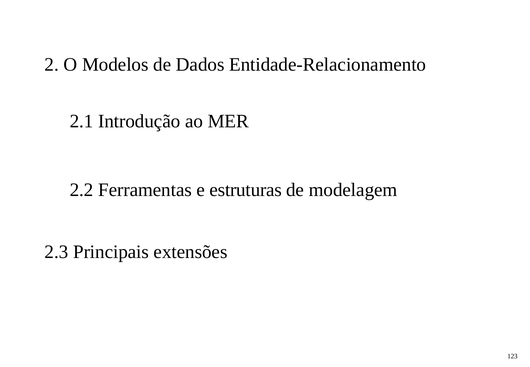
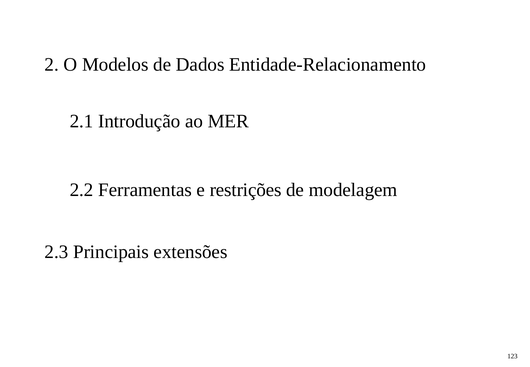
estruturas: estruturas -> restrições
